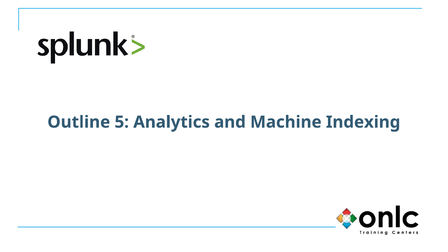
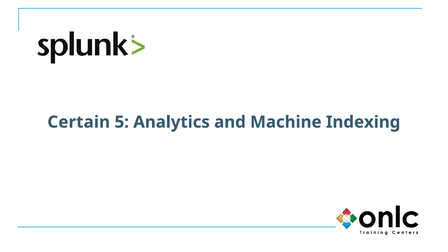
Outline: Outline -> Certain
